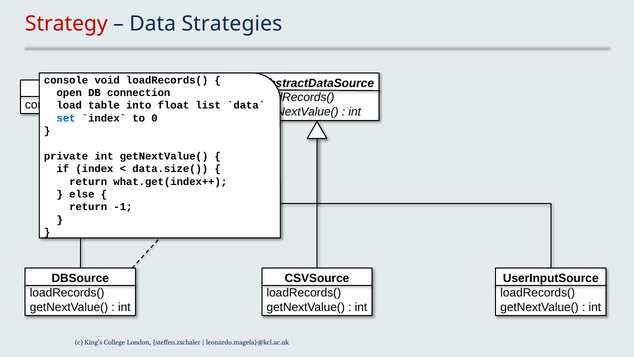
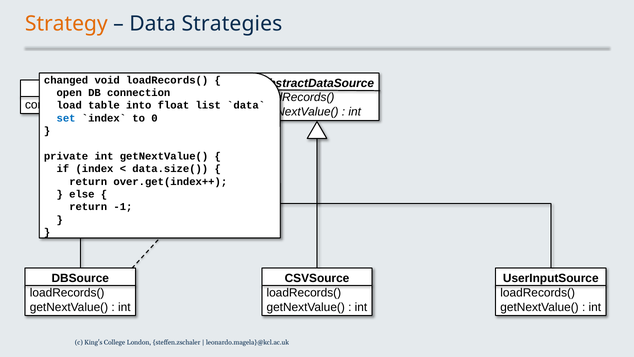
Strategy colour: red -> orange
console: console -> changed
what.get(index++: what.get(index++ -> over.get(index++
